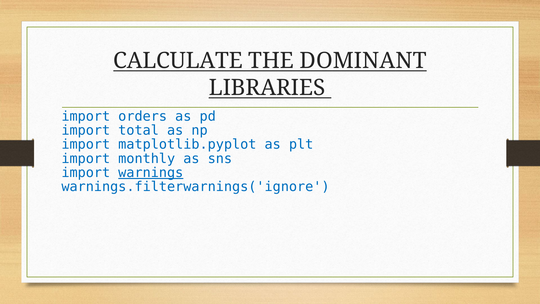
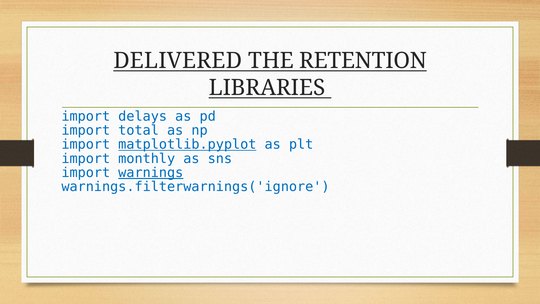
CALCULATE: CALCULATE -> DELIVERED
DOMINANT: DOMINANT -> RETENTION
orders: orders -> delays
matplotlib.pyplot underline: none -> present
